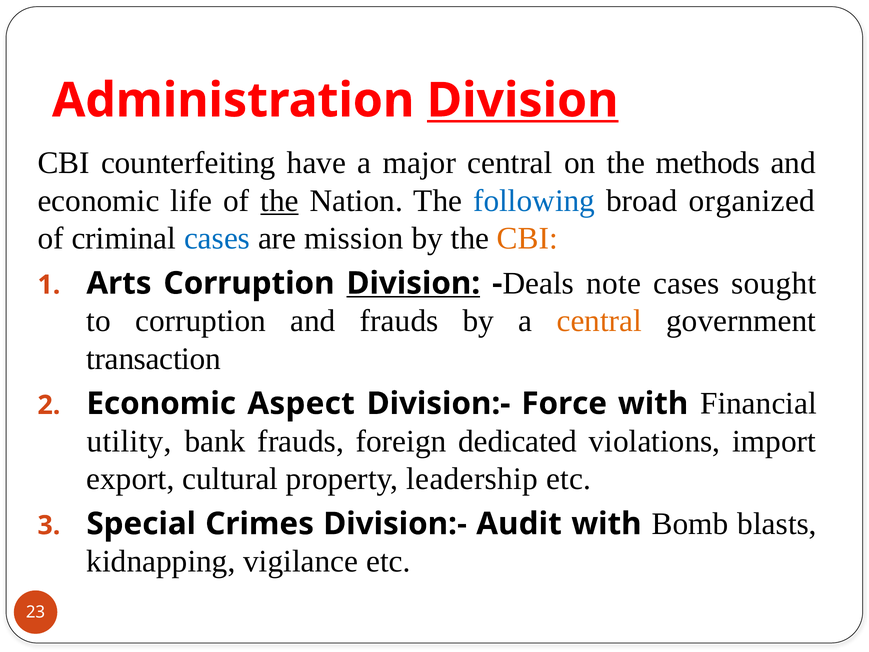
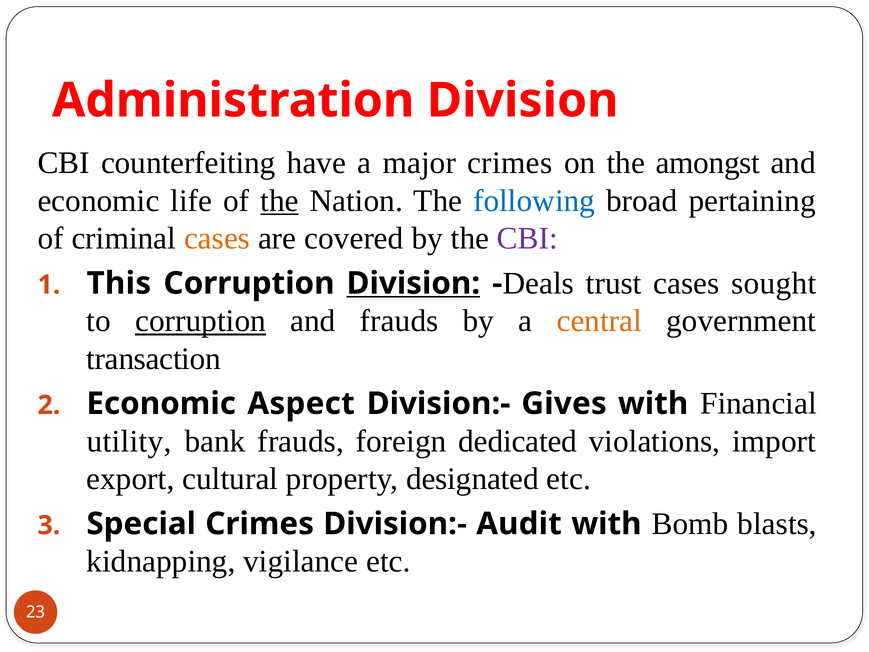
Division at (523, 100) underline: present -> none
major central: central -> crimes
methods: methods -> amongst
organized: organized -> pertaining
cases at (217, 238) colour: blue -> orange
mission: mission -> covered
CBI at (527, 238) colour: orange -> purple
Arts: Arts -> This
note: note -> trust
corruption at (201, 321) underline: none -> present
Force: Force -> Gives
leadership: leadership -> designated
